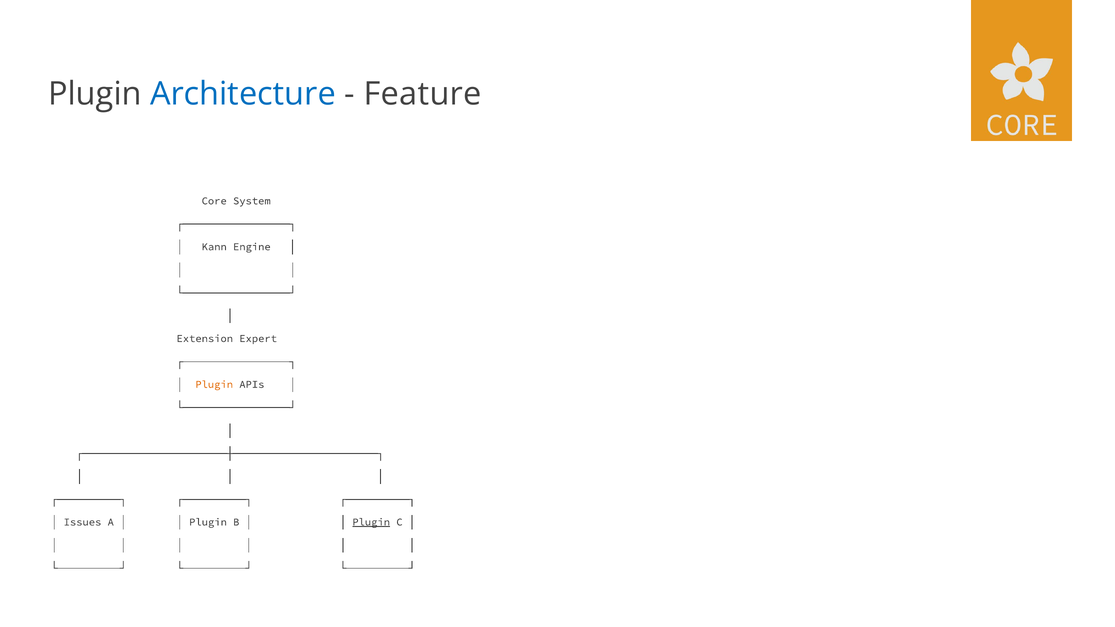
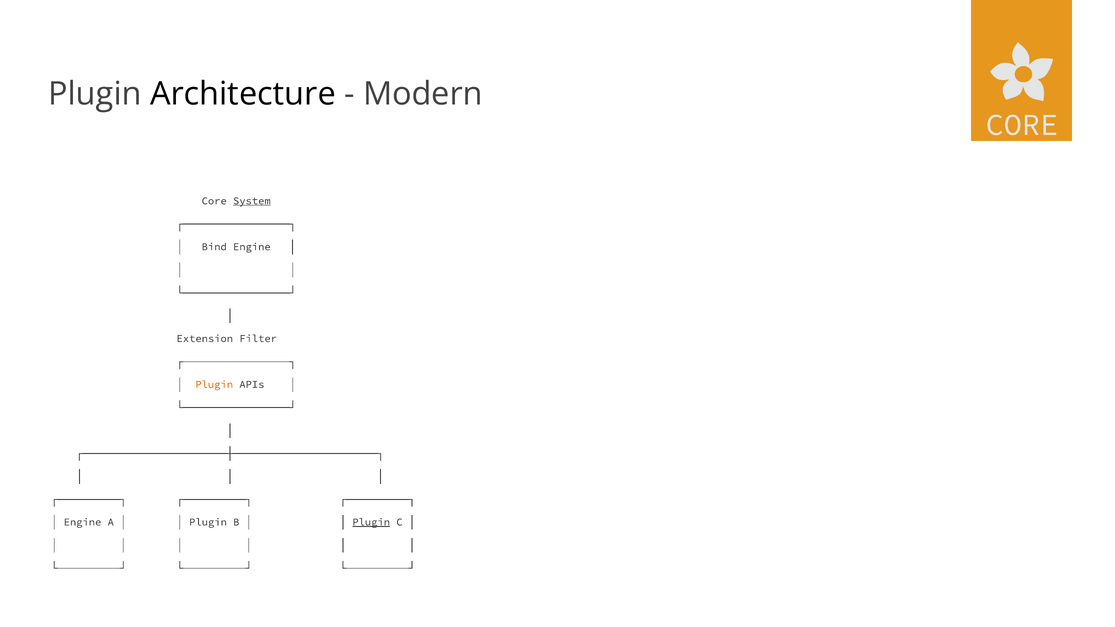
Architecture colour: blue -> black
Feature: Feature -> Modern
System underline: none -> present
Kann: Kann -> Bind
Expert: Expert -> Filter
Issues at (82, 522): Issues -> Engine
